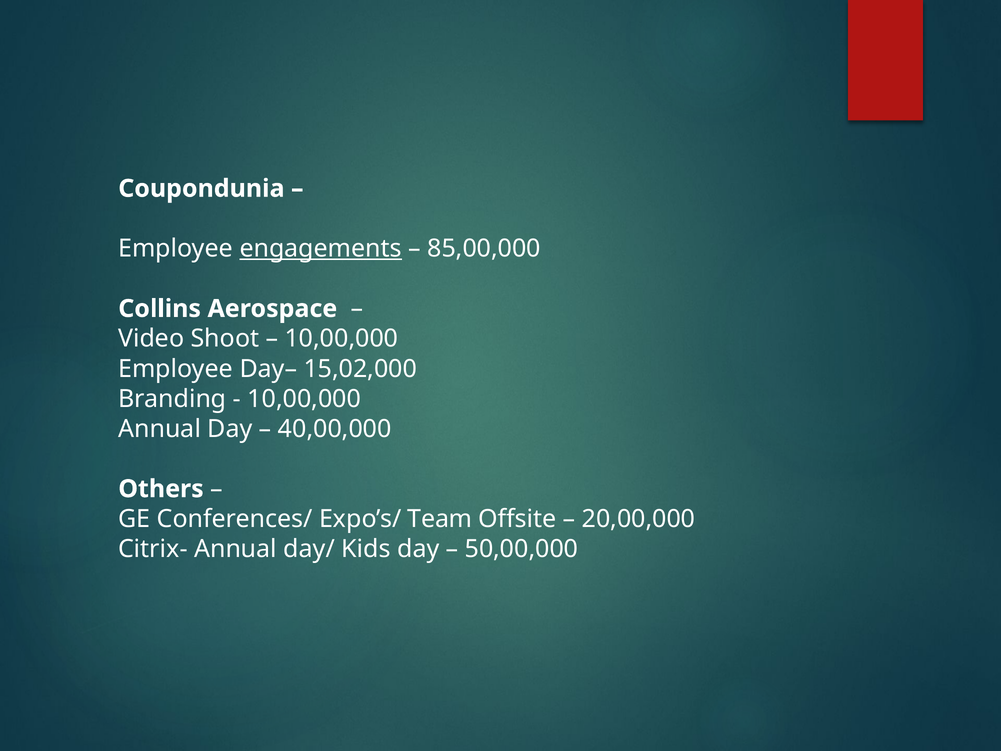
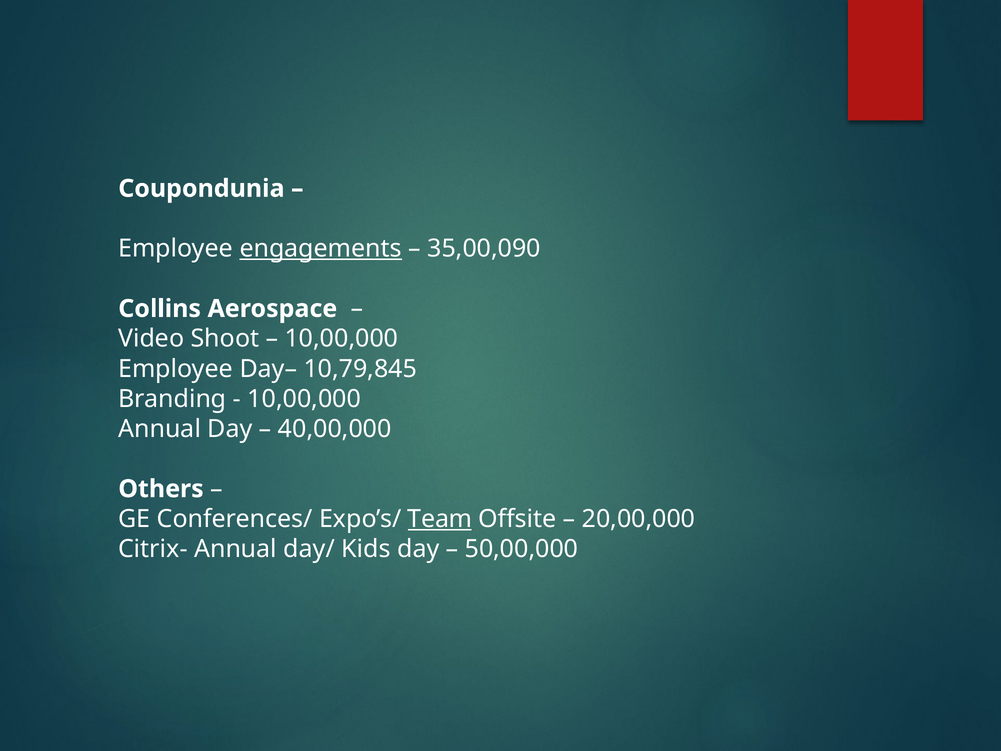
85,00,000: 85,00,000 -> 35,00,090
15,02,000: 15,02,000 -> 10,79,845
Team underline: none -> present
